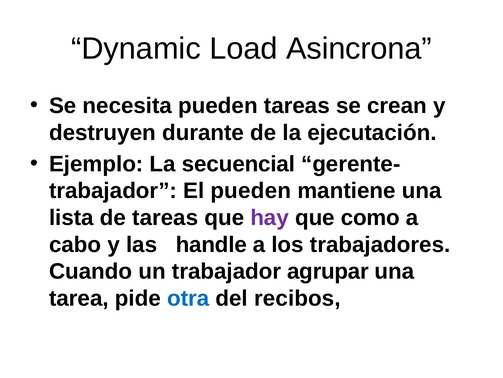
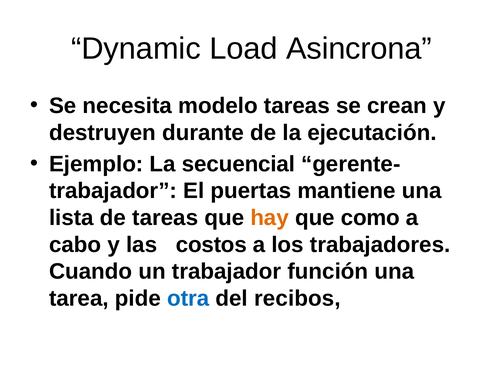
necesita pueden: pueden -> modelo
El pueden: pueden -> puertas
hay colour: purple -> orange
handle: handle -> costos
agrupar: agrupar -> función
